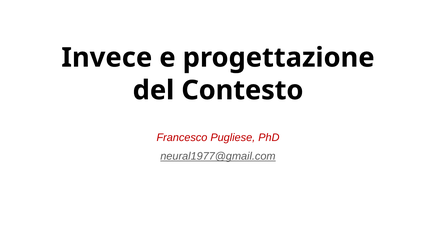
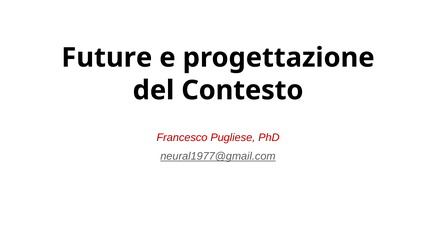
Invece: Invece -> Future
